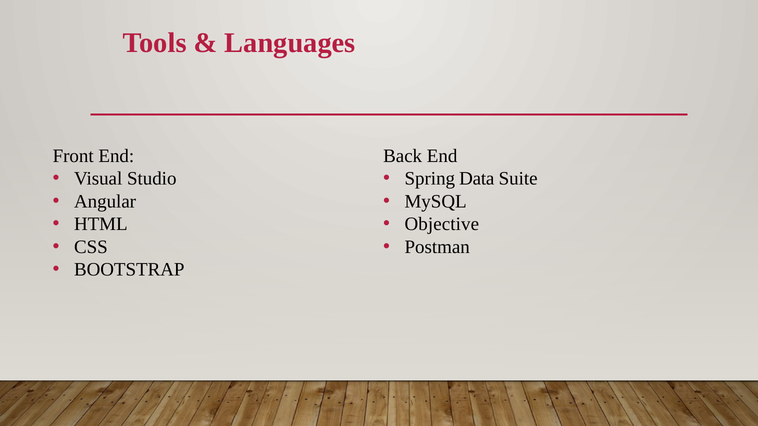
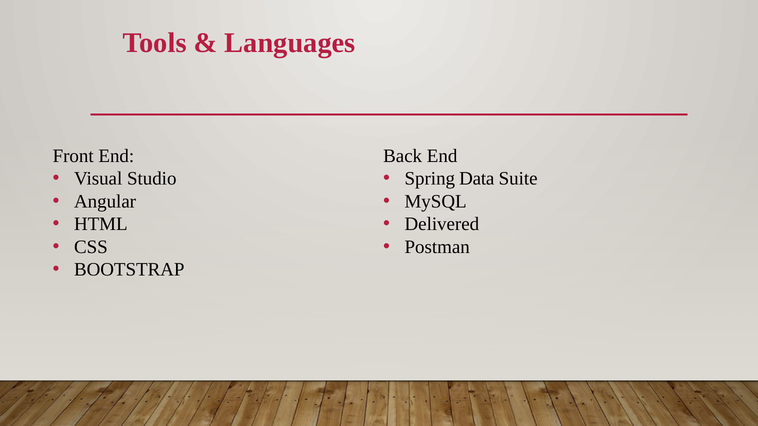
Objective: Objective -> Delivered
